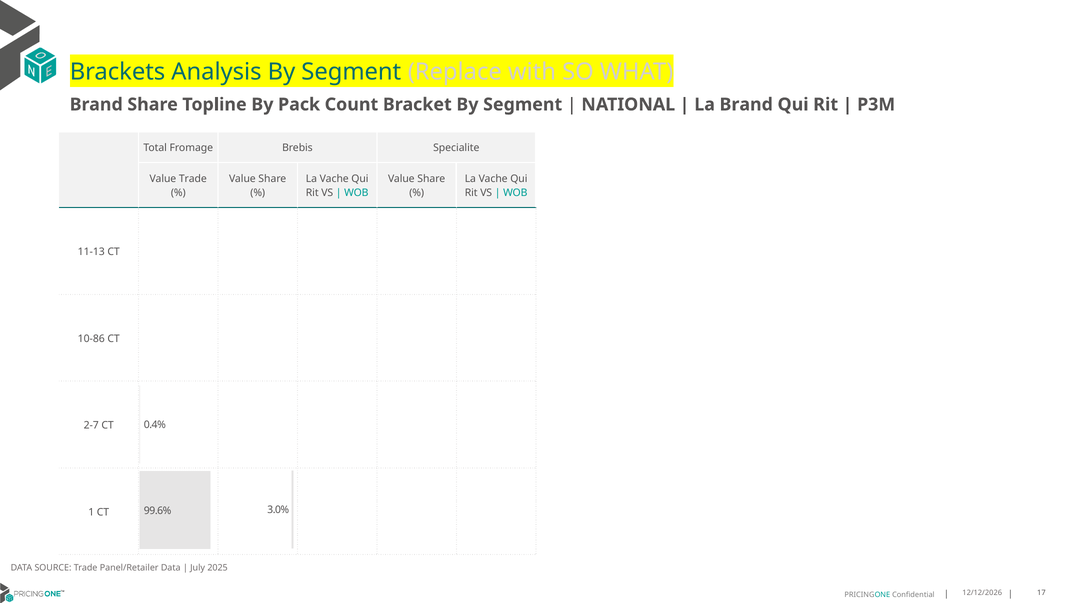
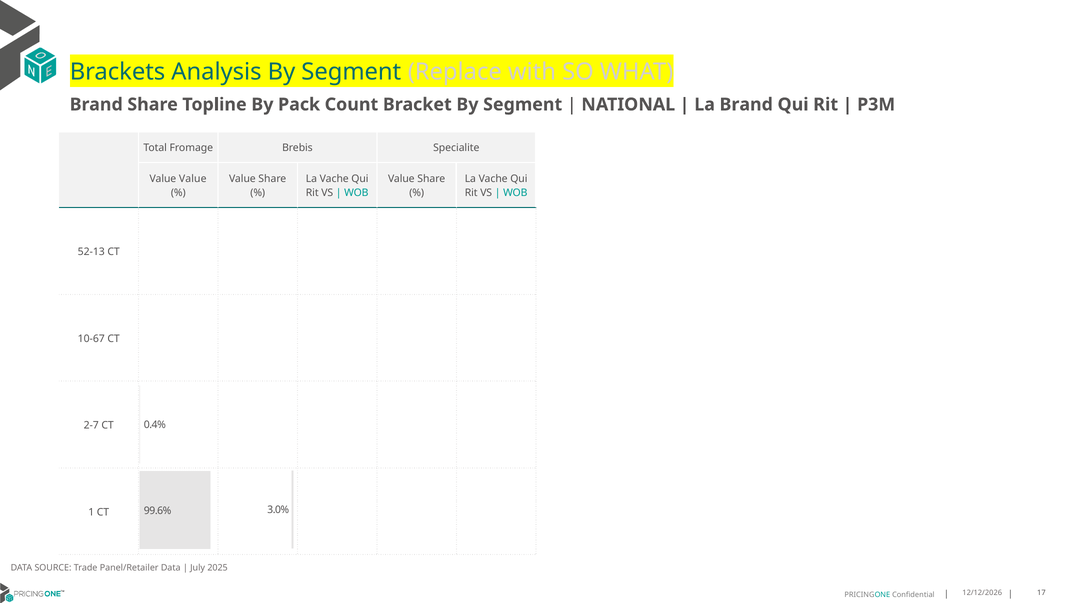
Value Trade: Trade -> Value
11-13: 11-13 -> 52-13
10-86: 10-86 -> 10-67
